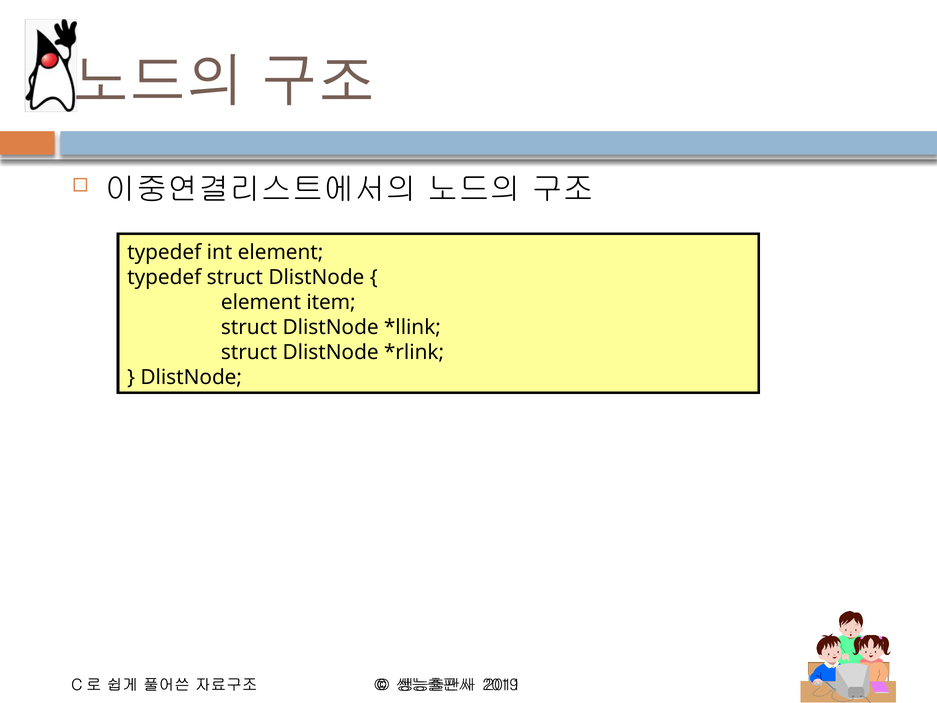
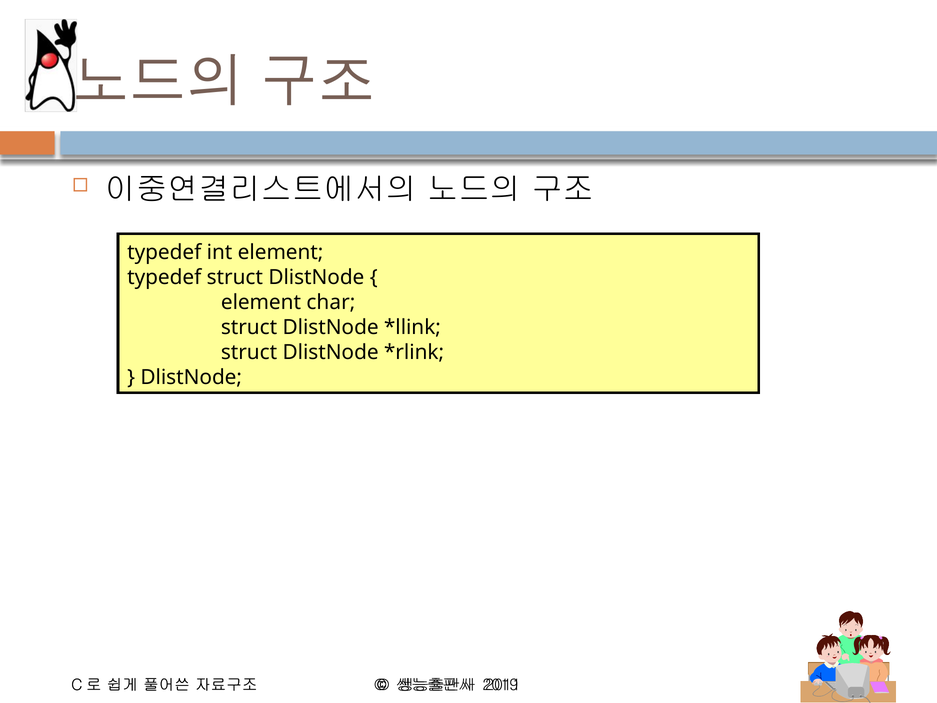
item: item -> char
